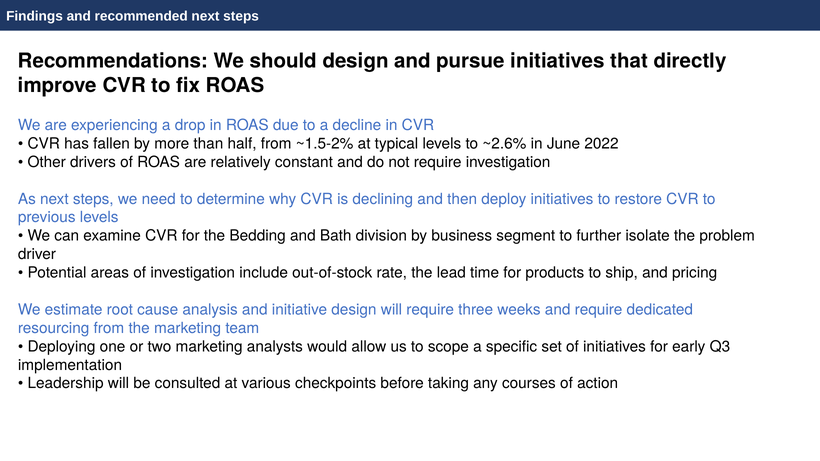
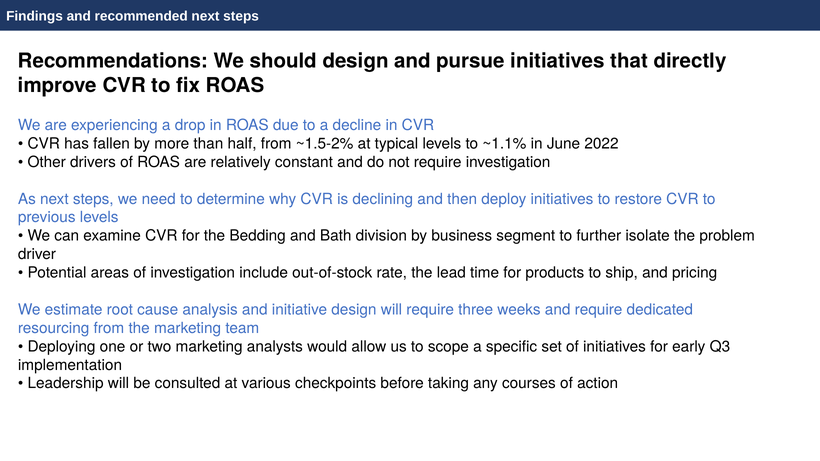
~2.6%: ~2.6% -> ~1.1%
